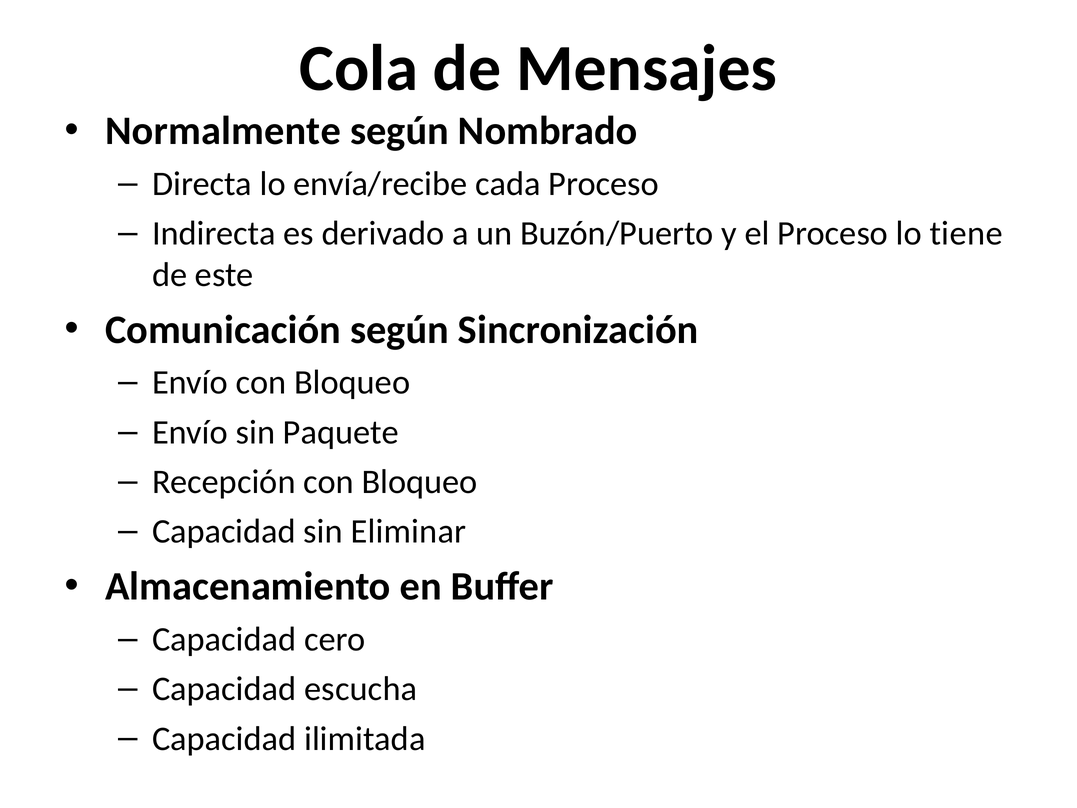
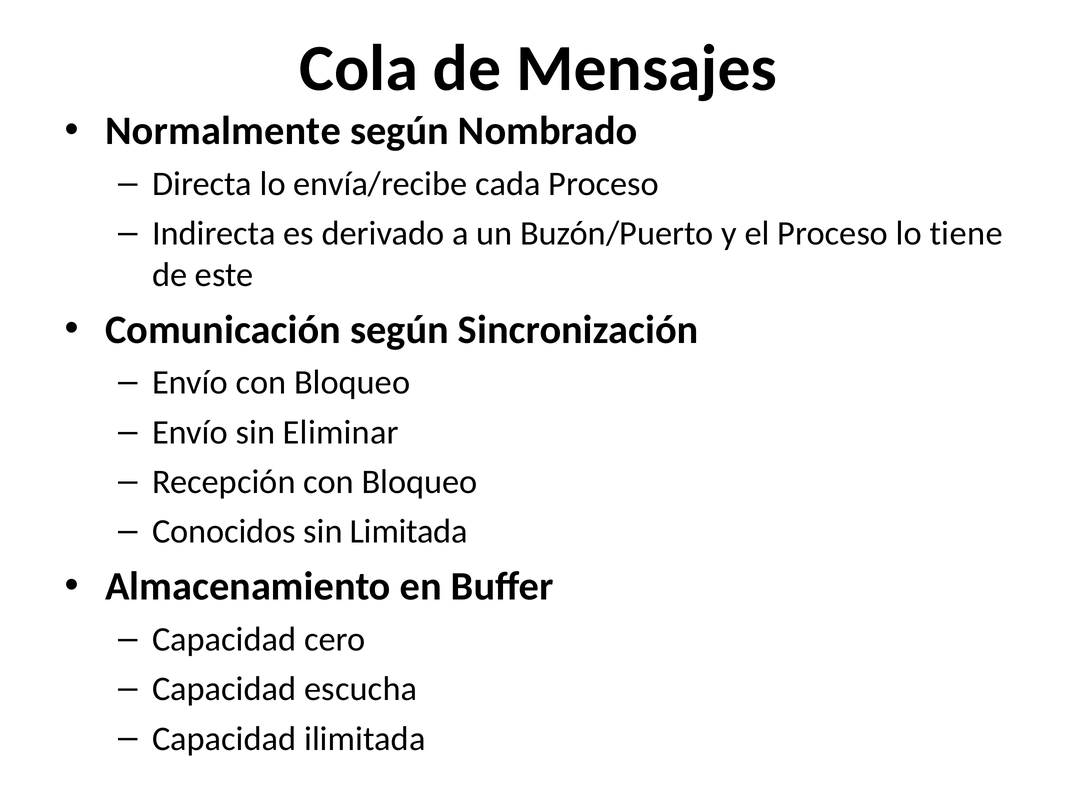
Paquete: Paquete -> Eliminar
Capacidad at (224, 531): Capacidad -> Conocidos
Eliminar: Eliminar -> Limitada
